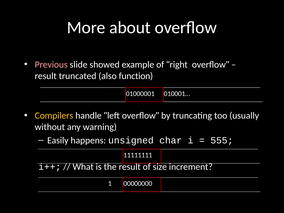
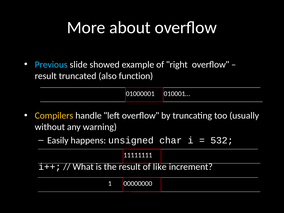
Previous colour: pink -> light blue
555: 555 -> 532
size: size -> like
